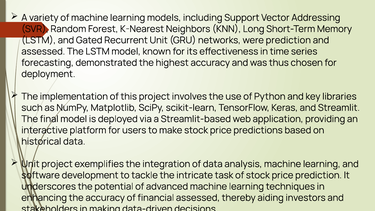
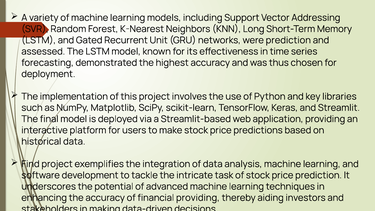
Unit at (30, 164): Unit -> Find
financial assessed: assessed -> providing
